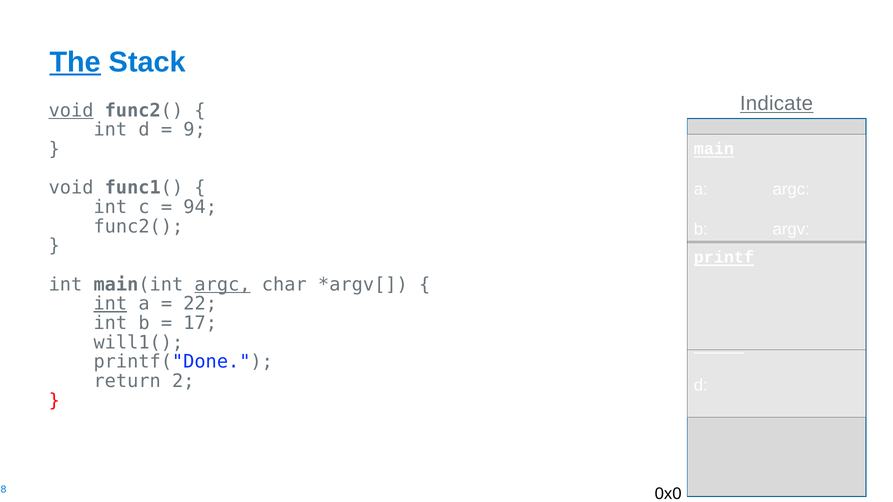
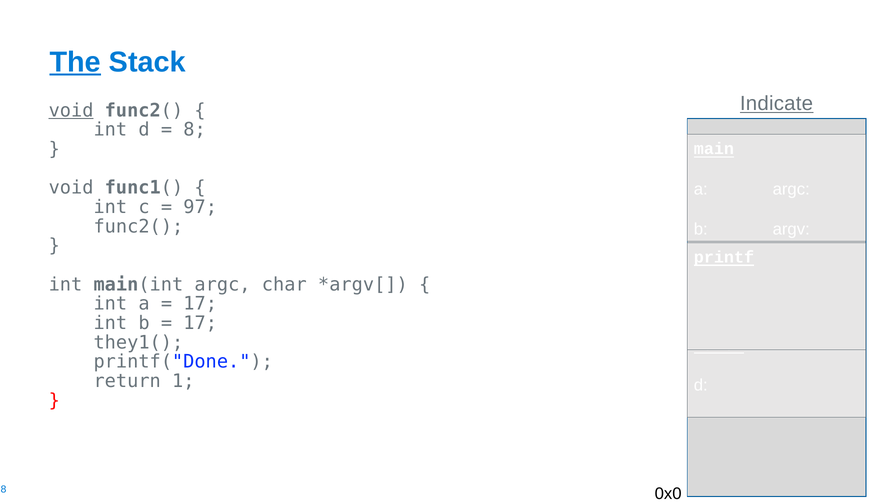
9: 9 -> 8
94: 94 -> 97
argc at (223, 285) underline: present -> none
int at (110, 304) underline: present -> none
22 at (200, 304): 22 -> 17
will1(: will1( -> they1(
2: 2 -> 1
